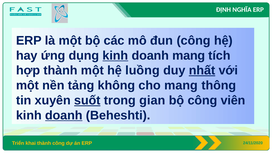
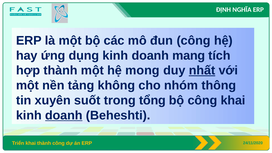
kinh at (115, 56) underline: present -> none
luồng: luồng -> mong
cho mang: mang -> nhóm
suốt underline: present -> none
gian: gian -> tổng
công viên: viên -> khai
